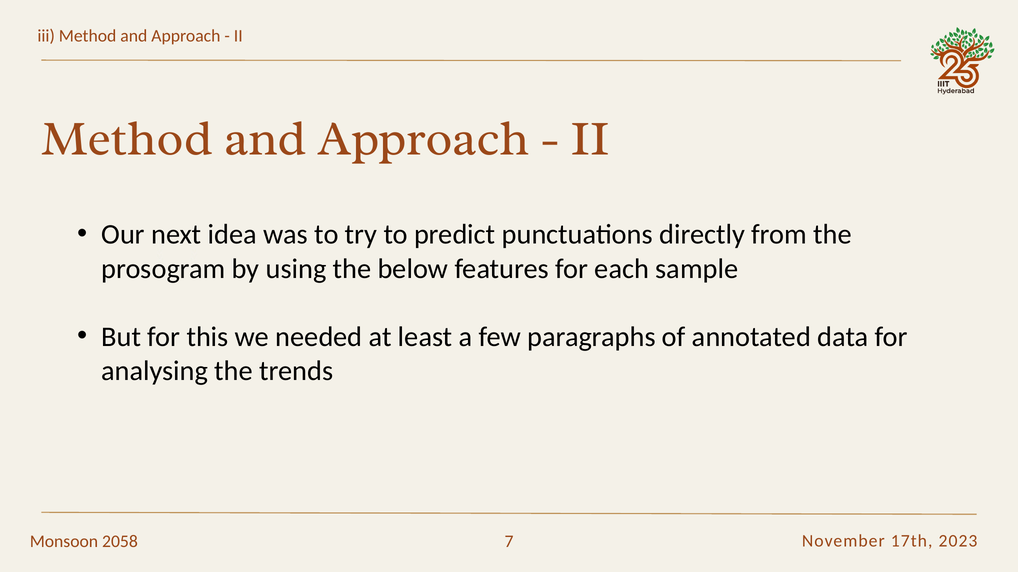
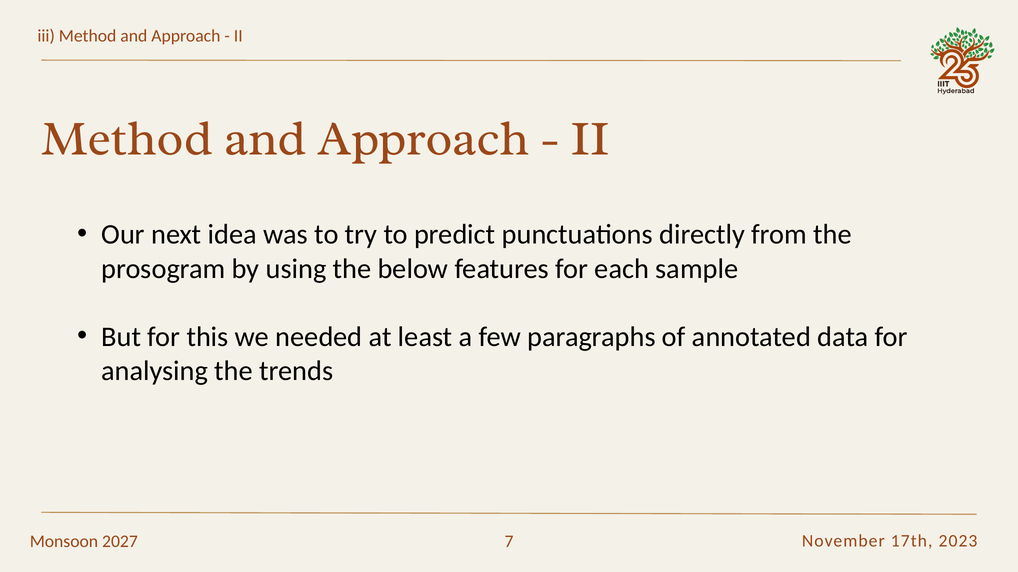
2058: 2058 -> 2027
